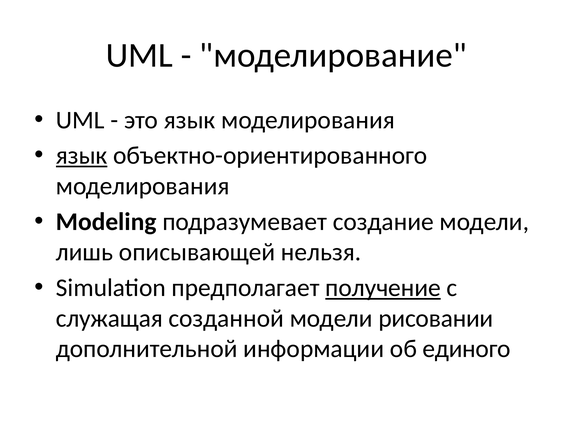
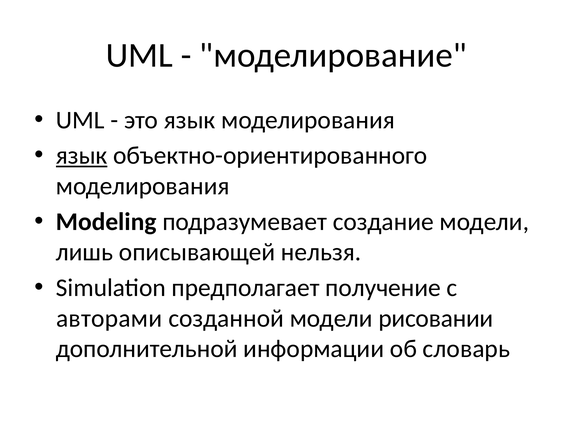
получение underline: present -> none
служащая: служащая -> авторами
единого: единого -> словарь
